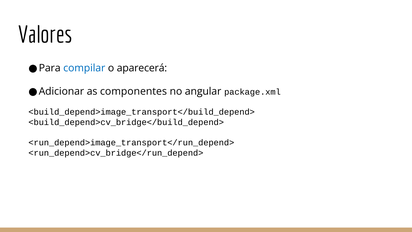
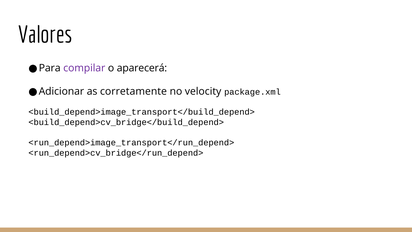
compilar colour: blue -> purple
componentes: componentes -> corretamente
angular: angular -> velocity
